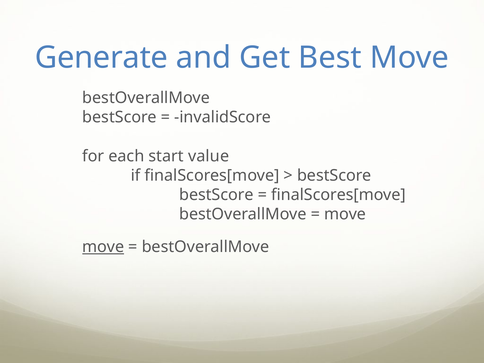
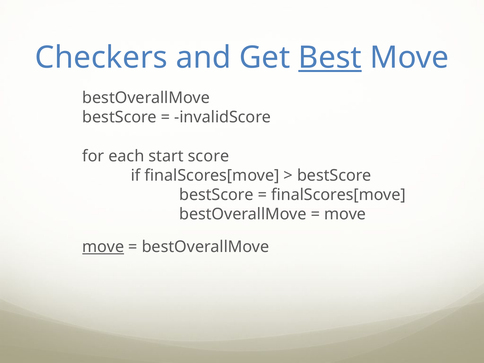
Generate: Generate -> Checkers
Best underline: none -> present
value: value -> score
